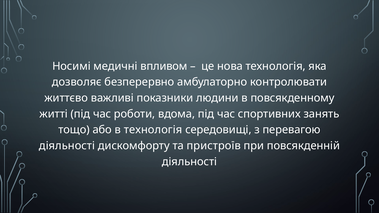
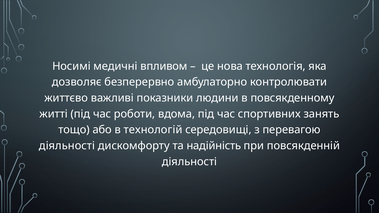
в технологія: технологія -> технологій
пристроїв: пристроїв -> надійність
